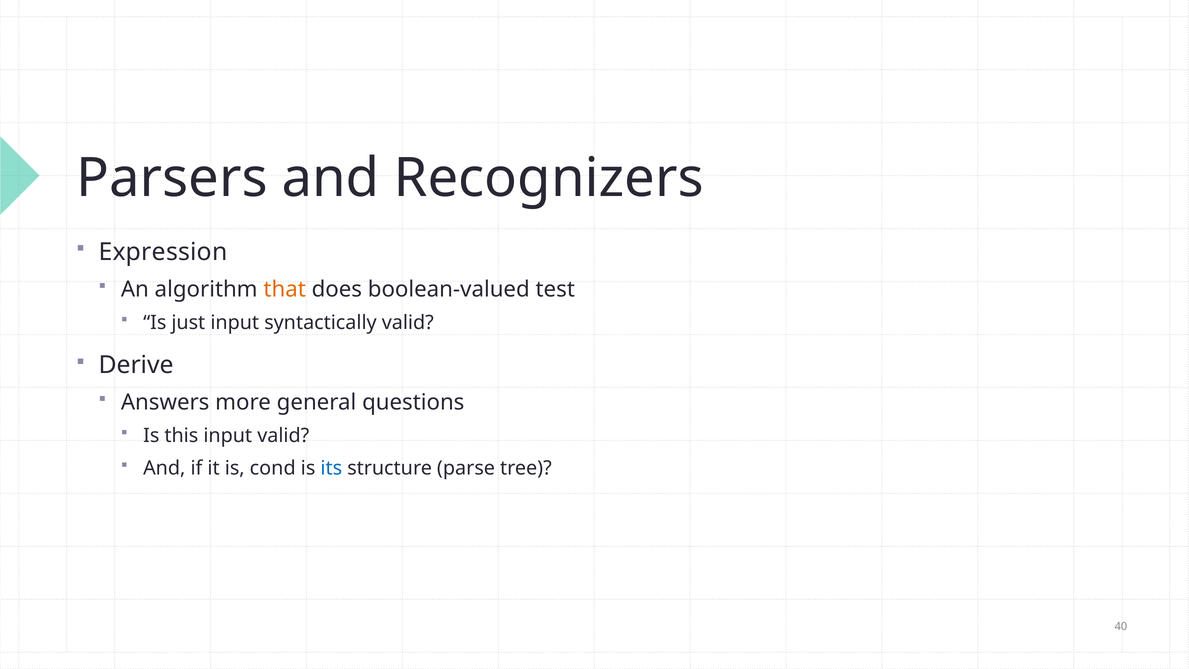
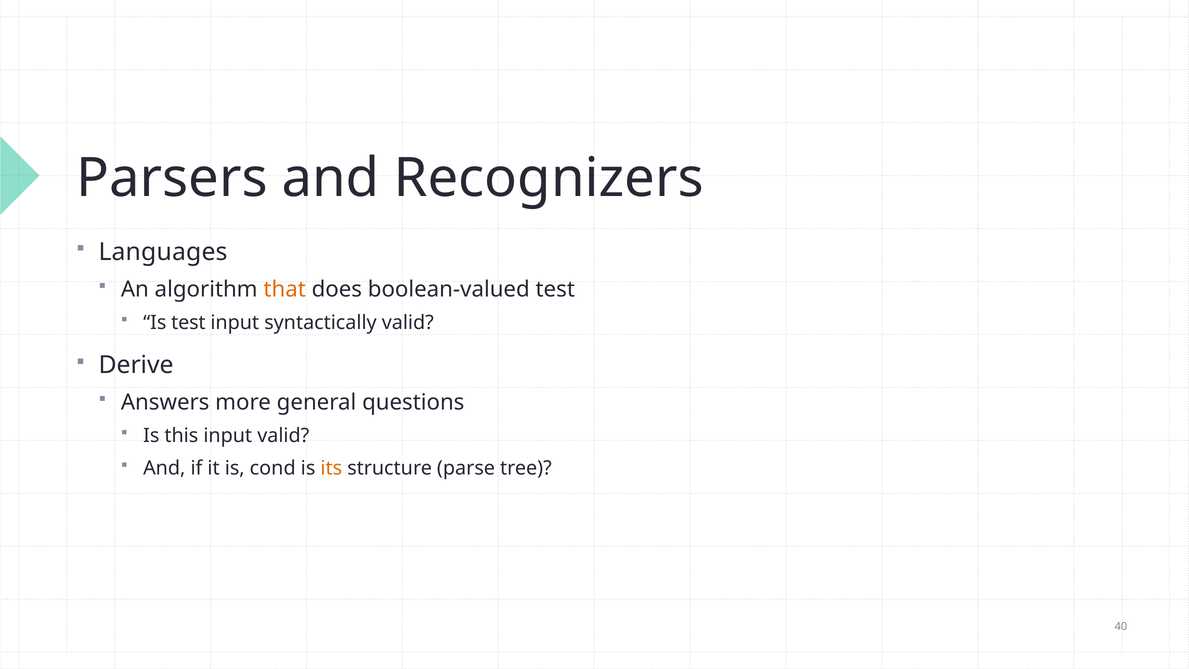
Expression: Expression -> Languages
Is just: just -> test
its colour: blue -> orange
